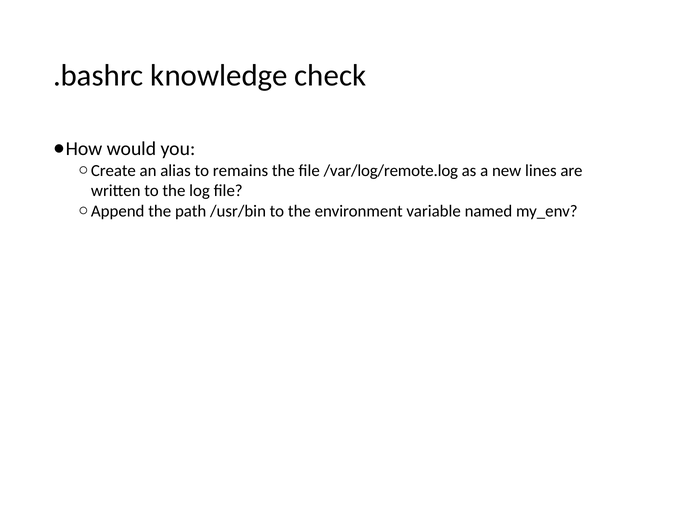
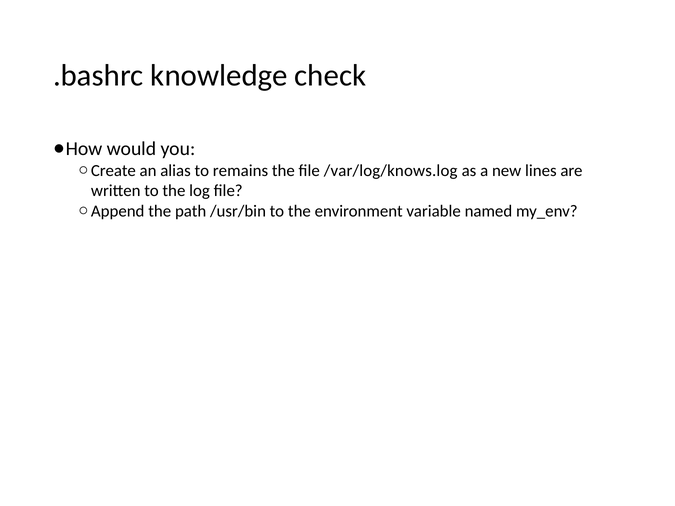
/var/log/remote.log: /var/log/remote.log -> /var/log/knows.log
